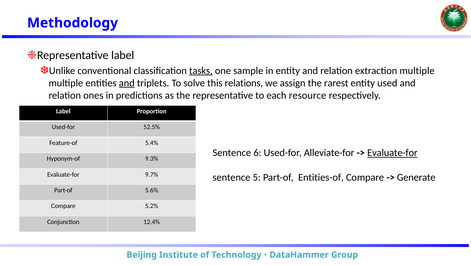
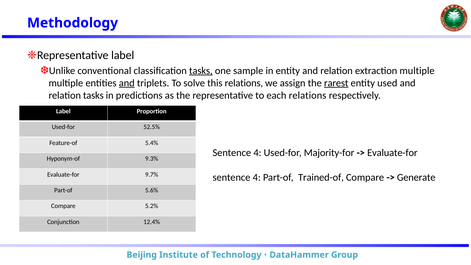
rarest underline: none -> present
relation ones: ones -> tasks
each resource: resource -> relations
6 at (257, 153): 6 -> 4
Alleviate-for: Alleviate-for -> Majority-for
Evaluate-for at (392, 153) underline: present -> none
5 at (257, 178): 5 -> 4
Entities-of: Entities-of -> Trained-of
